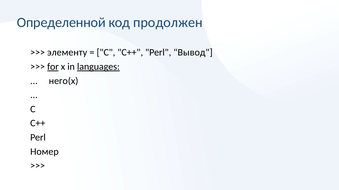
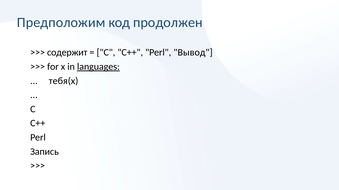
Определенной: Определенной -> Предположим
элементу: элементу -> содержит
for underline: present -> none
него(x: него(x -> тебя(x
Номер: Номер -> Запись
